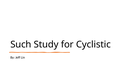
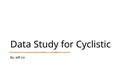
Such: Such -> Data
